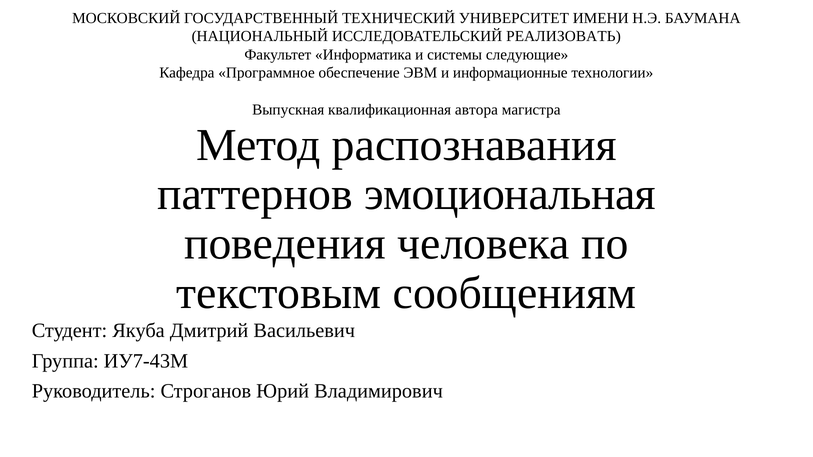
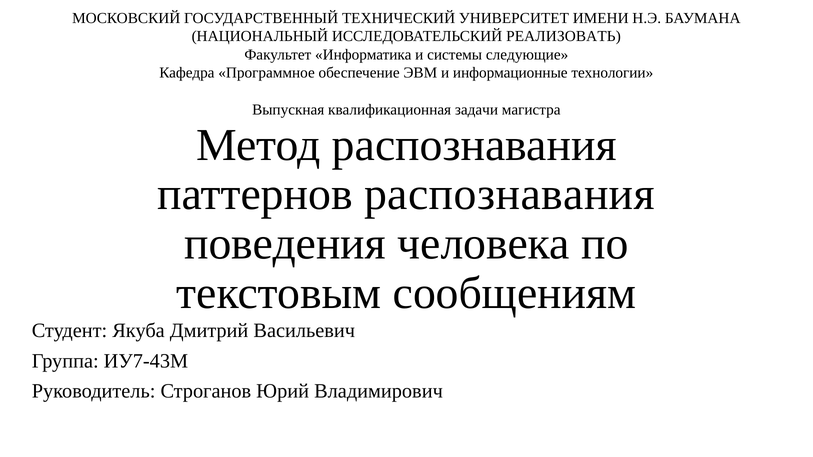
автора: автора -> задачи
паттернов эмоциональная: эмоциональная -> распознавания
